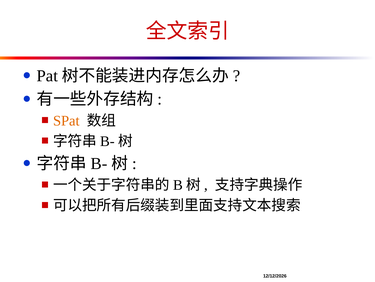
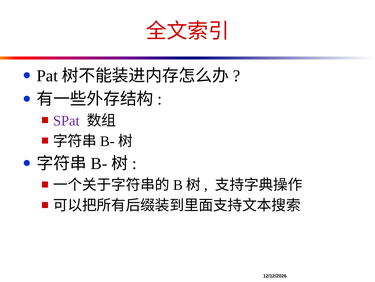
SPat colour: orange -> purple
